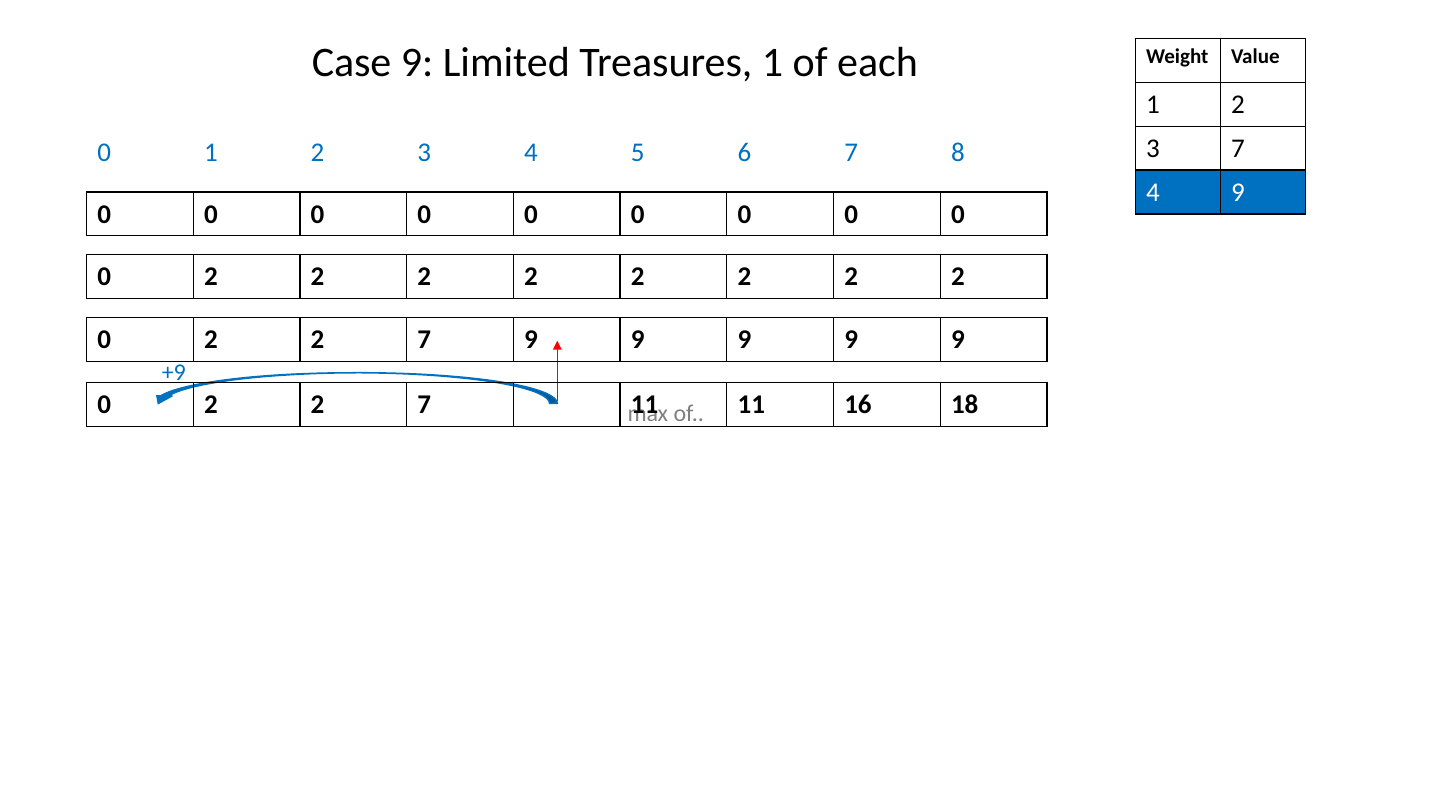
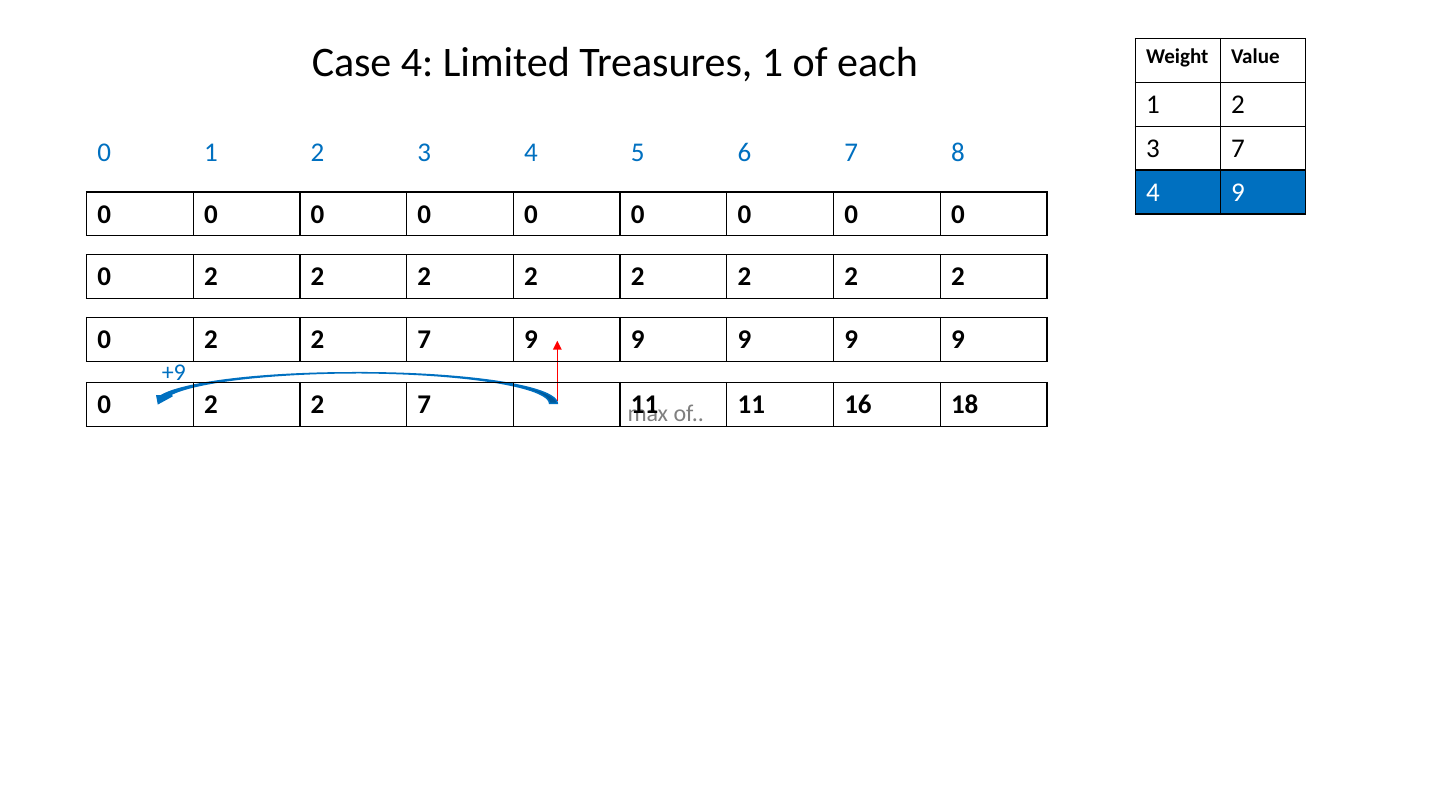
Case 9: 9 -> 4
